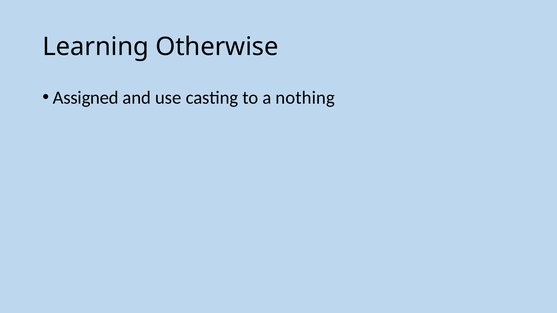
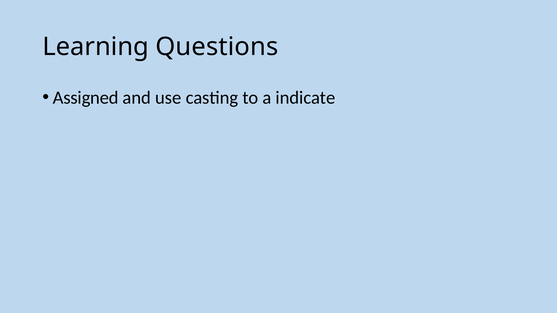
Otherwise: Otherwise -> Questions
nothing: nothing -> indicate
